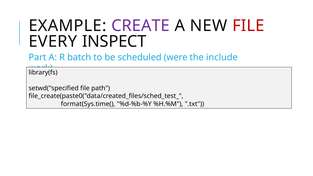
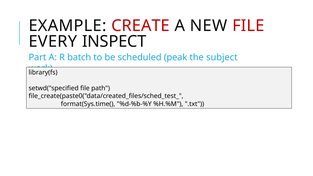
CREATE colour: purple -> red
were: were -> peak
include: include -> subject
